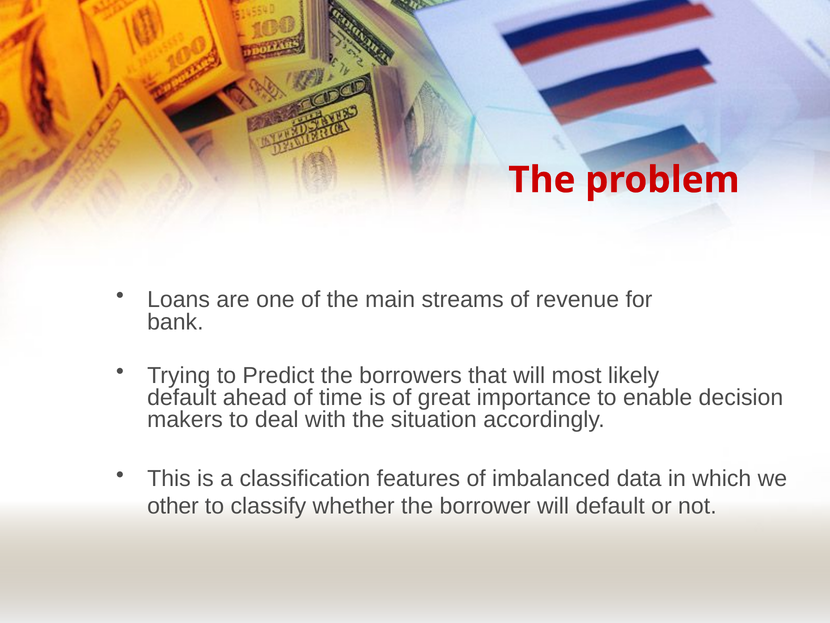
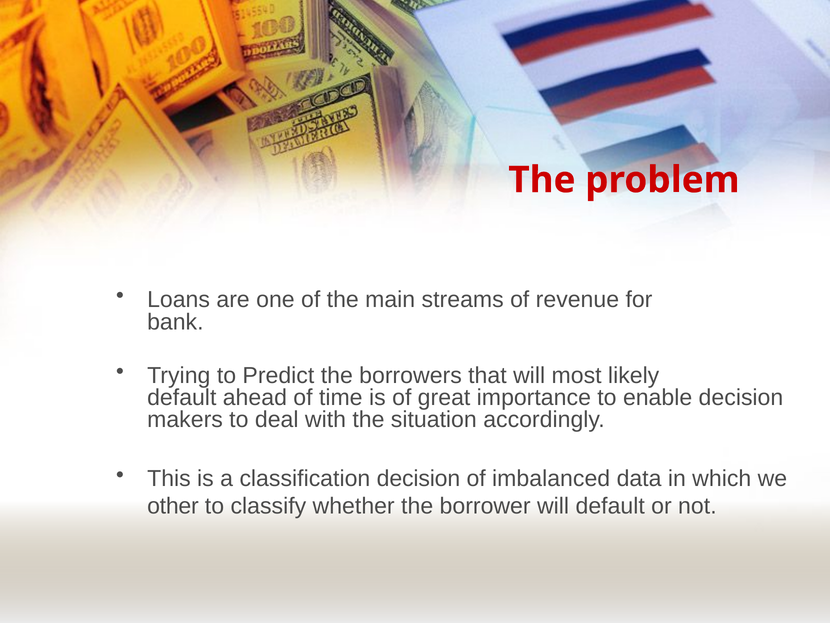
classification features: features -> decision
